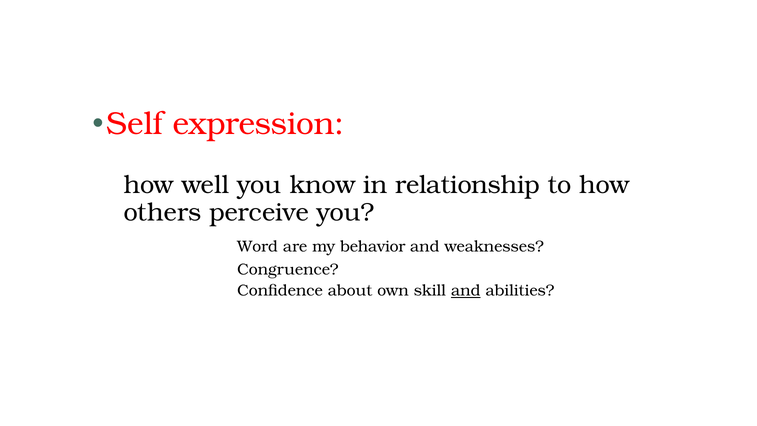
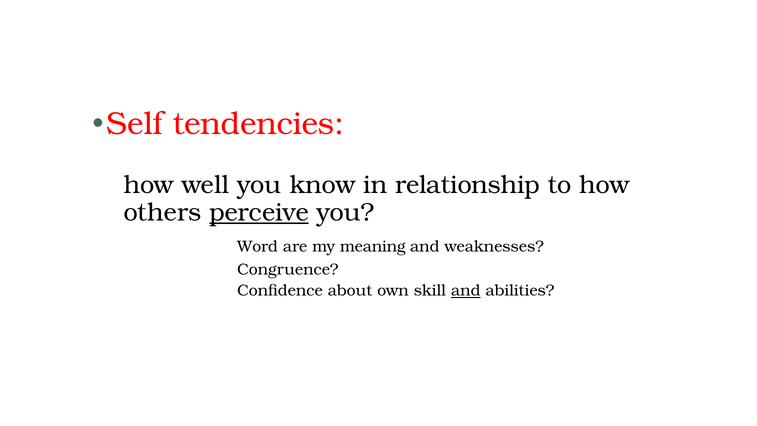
expression: expression -> tendencies
perceive underline: none -> present
behavior: behavior -> meaning
